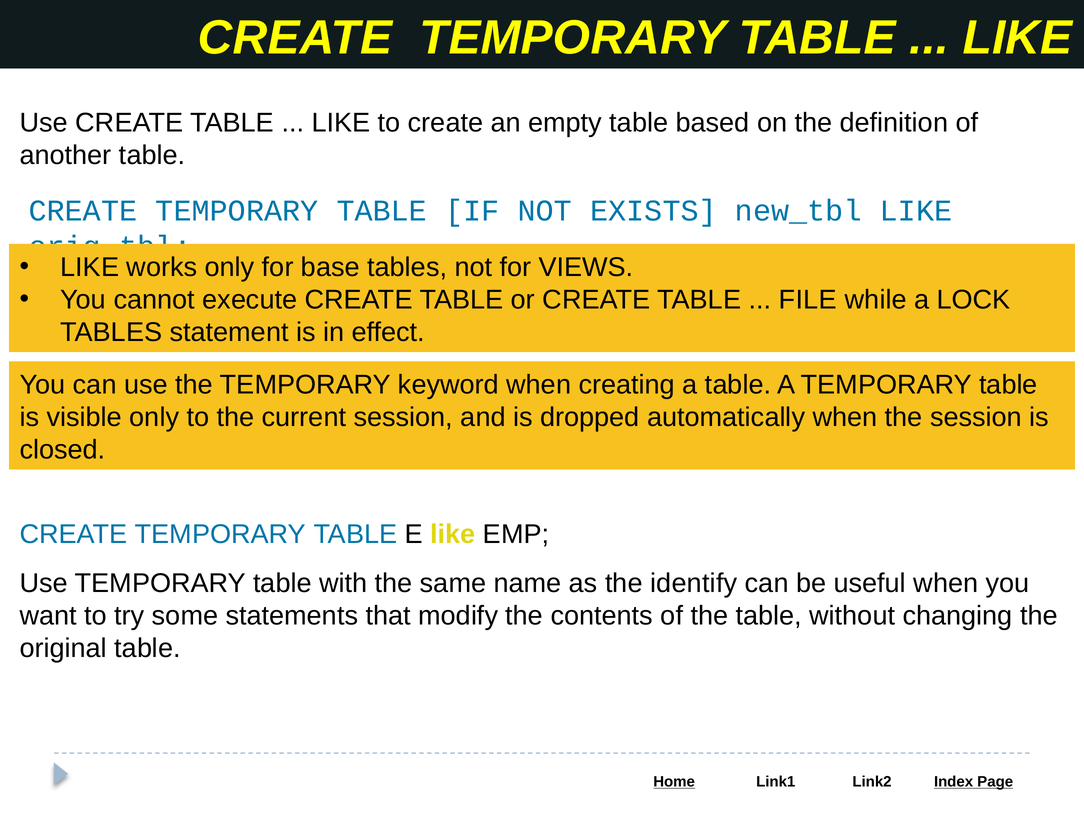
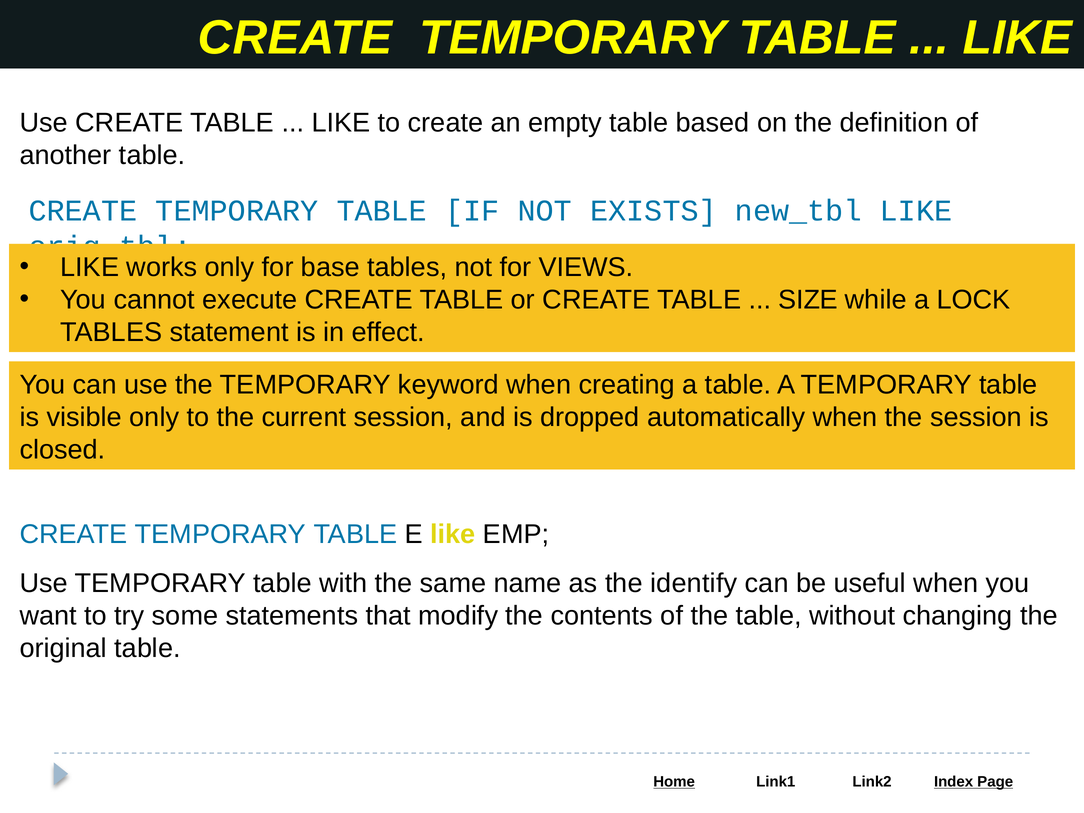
FILE: FILE -> SIZE
